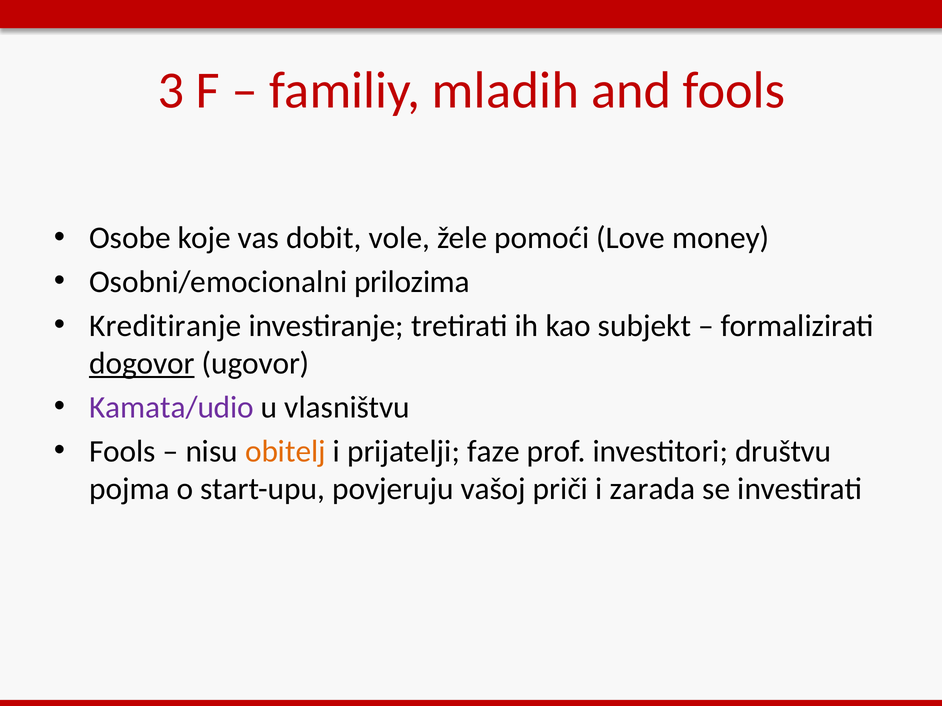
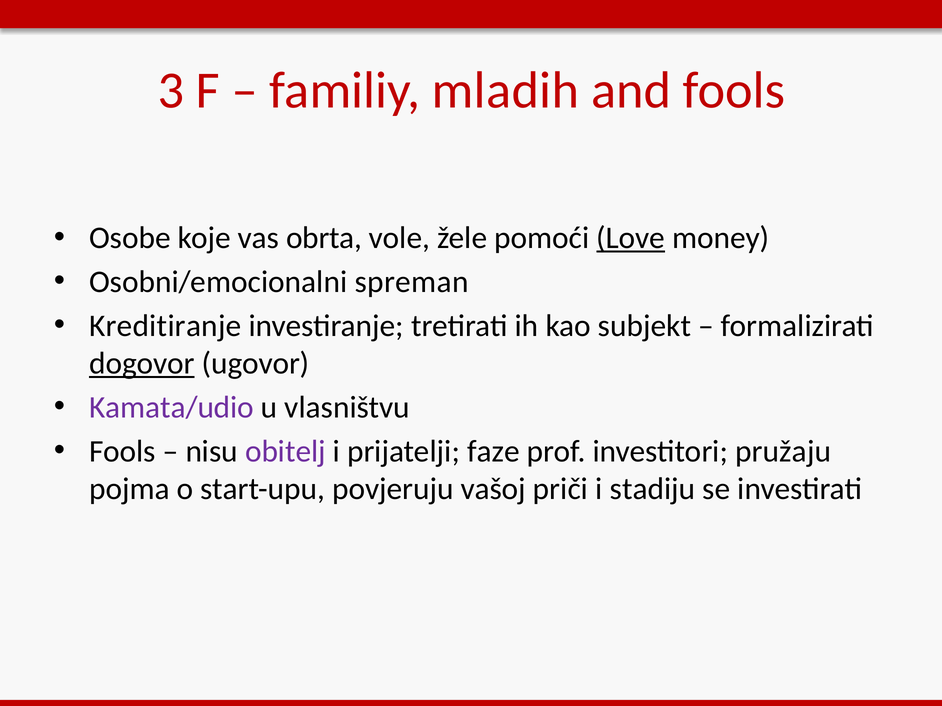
dobit: dobit -> obrta
Love underline: none -> present
prilozima: prilozima -> spreman
obitelj colour: orange -> purple
društvu: društvu -> pružaju
zarada: zarada -> stadiju
